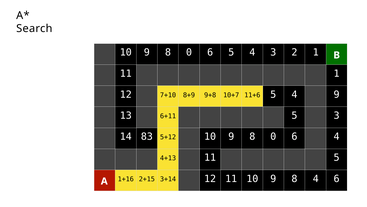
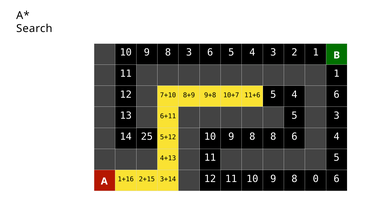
0 at (189, 52): 0 -> 3
4 9: 9 -> 6
83: 83 -> 25
0 at (273, 136): 0 -> 8
8 4: 4 -> 0
